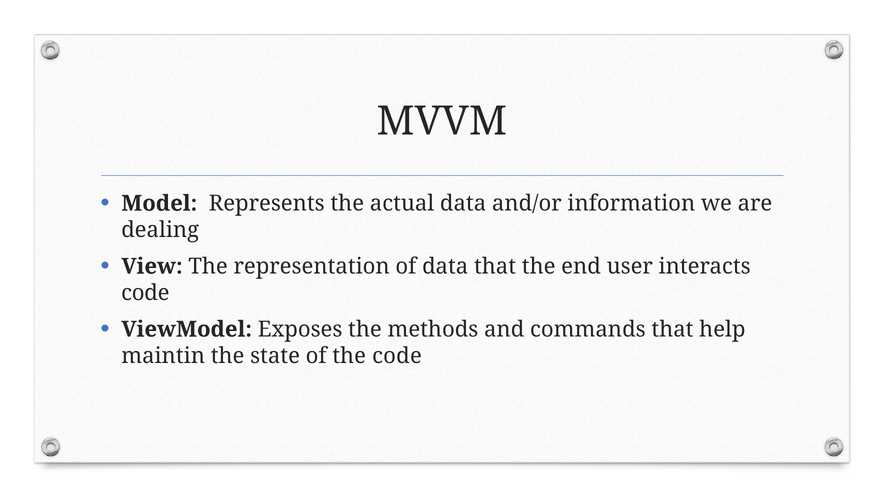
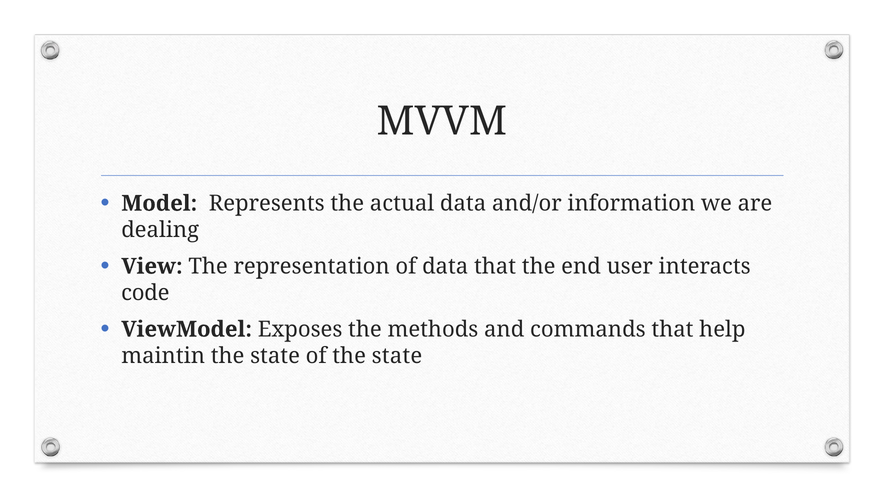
of the code: code -> state
